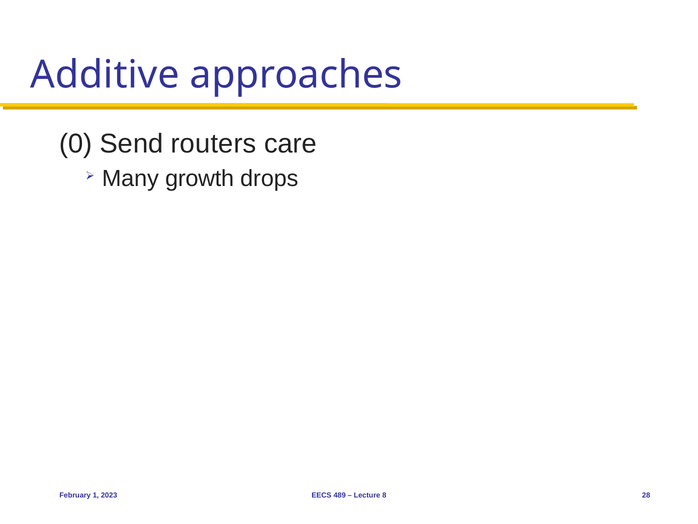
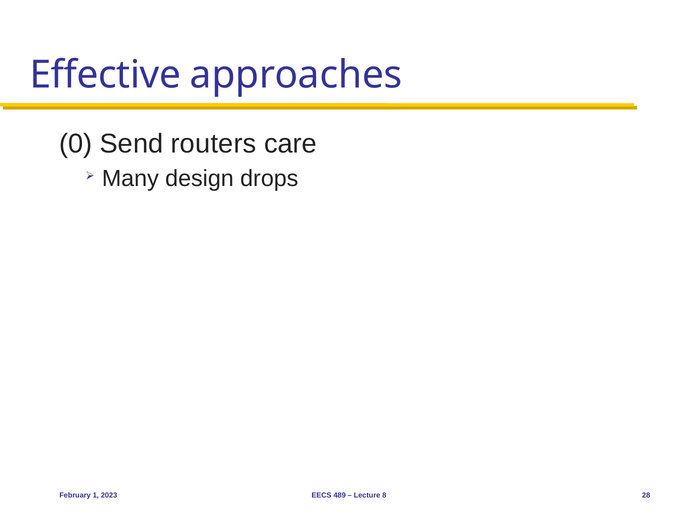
Additive: Additive -> Effective
growth: growth -> design
